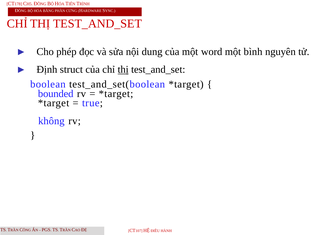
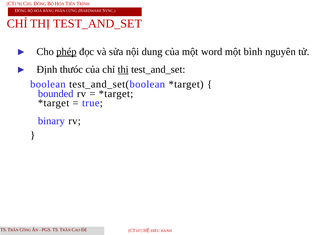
phép underline: none -> present
struct: struct -> thưóc
không: không -> binary
